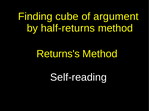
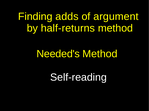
cube: cube -> adds
Returns's: Returns's -> Needed's
